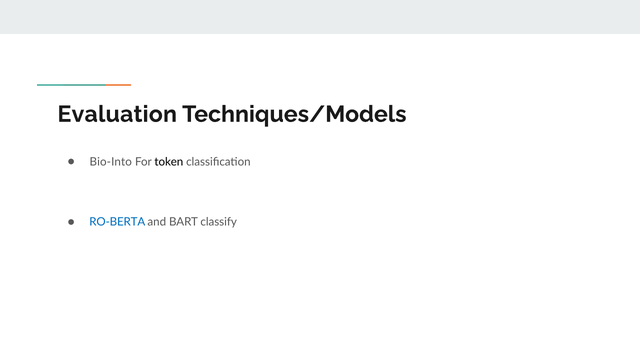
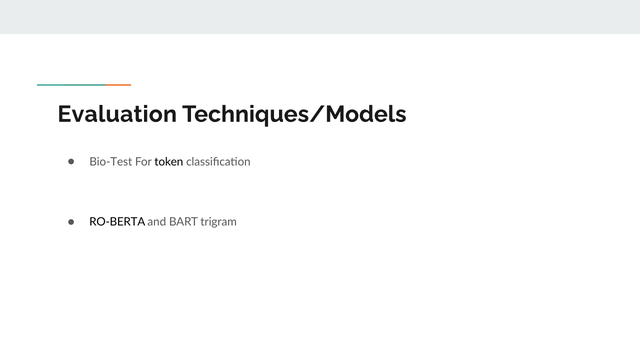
Bio-Into: Bio-Into -> Bio-Test
RO-BERTA colour: blue -> black
classify: classify -> trigram
